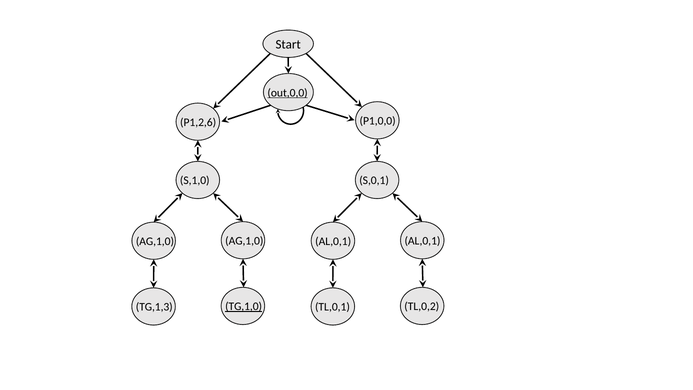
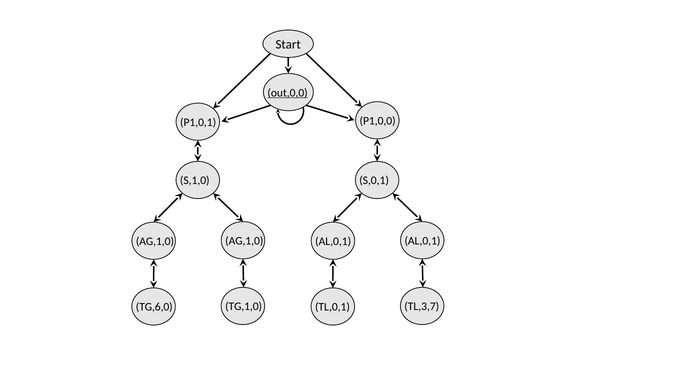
P1,2,6: P1,2,6 -> P1,0,1
TG,1,0 underline: present -> none
TL,0,2: TL,0,2 -> TL,3,7
TG,1,3: TG,1,3 -> TG,6,0
